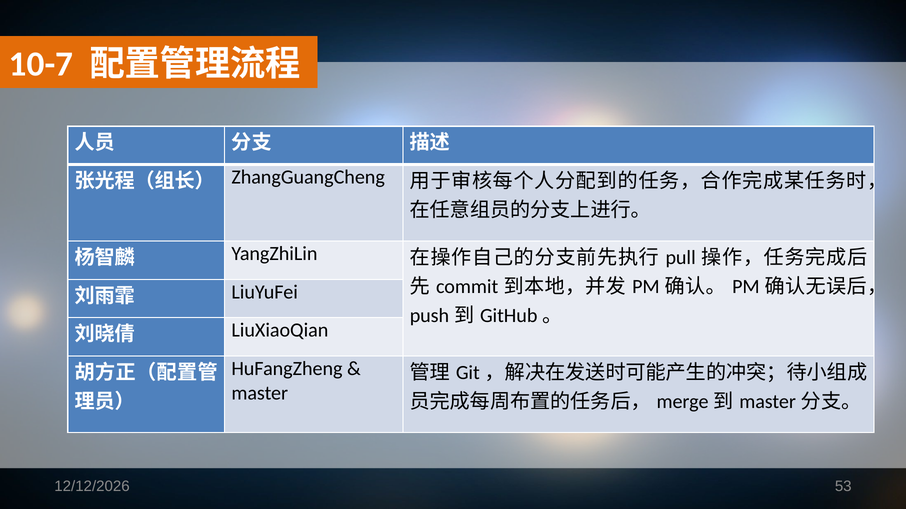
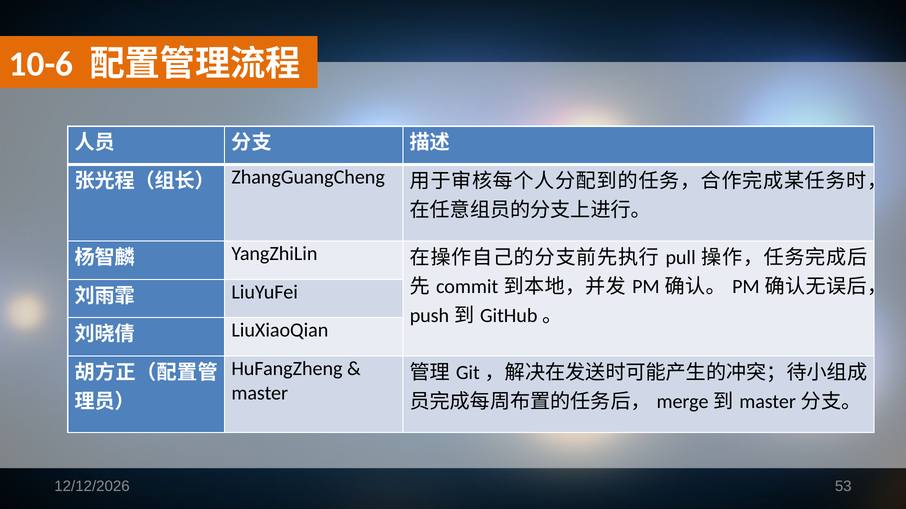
10-7: 10-7 -> 10-6
